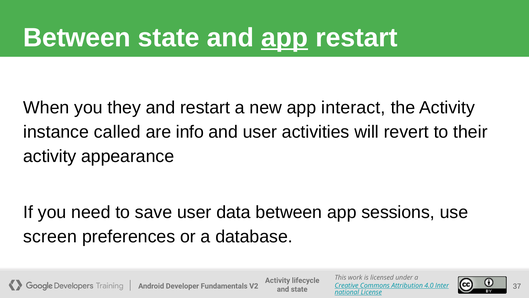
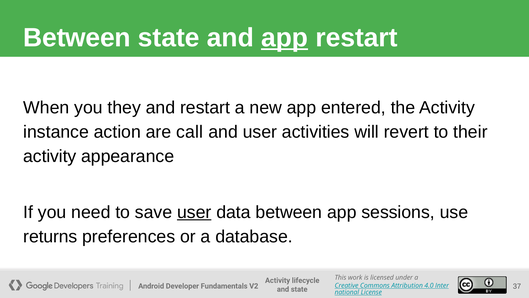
interact: interact -> entered
called: called -> action
info: info -> call
user at (194, 212) underline: none -> present
screen: screen -> returns
